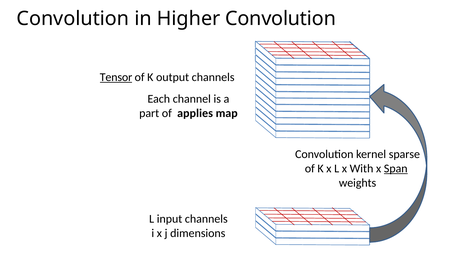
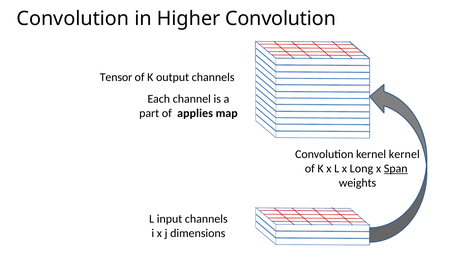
Tensor underline: present -> none
kernel sparse: sparse -> kernel
With: With -> Long
